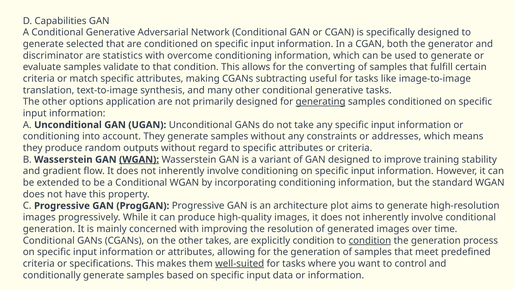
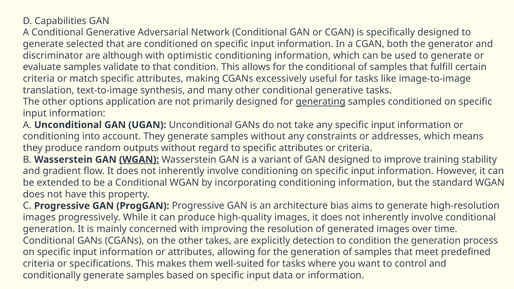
statistics: statistics -> although
overcome: overcome -> optimistic
the converting: converting -> conditional
subtracting: subtracting -> excessively
plot: plot -> bias
explicitly condition: condition -> detection
condition at (370, 241) underline: present -> none
well-suited underline: present -> none
